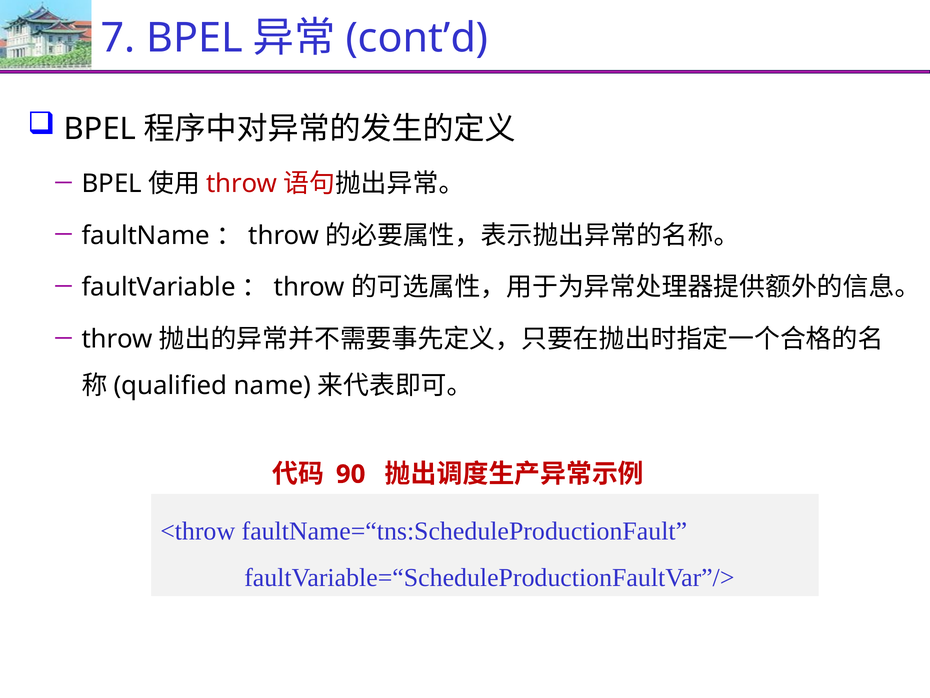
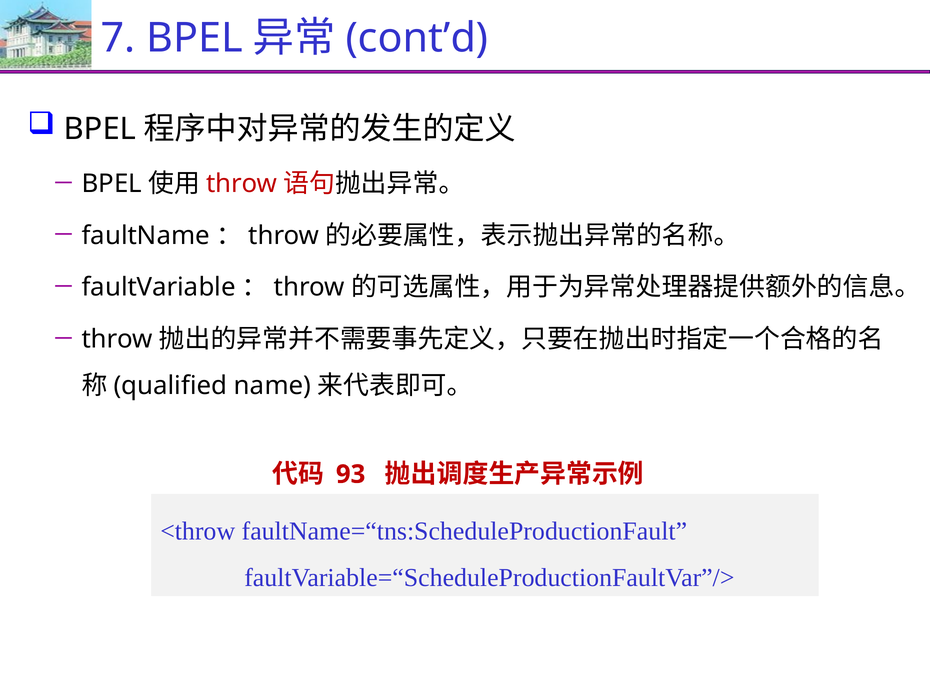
90: 90 -> 93
